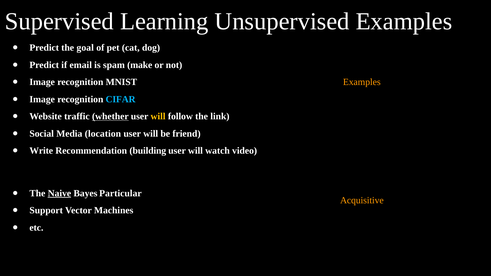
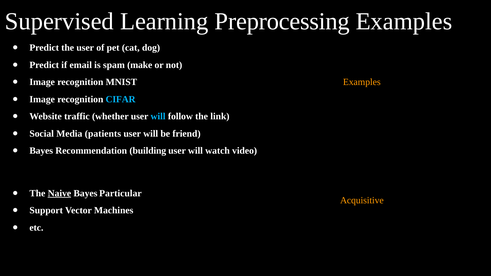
Unsupervised: Unsupervised -> Preprocessing
the goal: goal -> user
whether underline: present -> none
will at (158, 117) colour: yellow -> light blue
location: location -> patients
Write at (41, 151): Write -> Bayes
